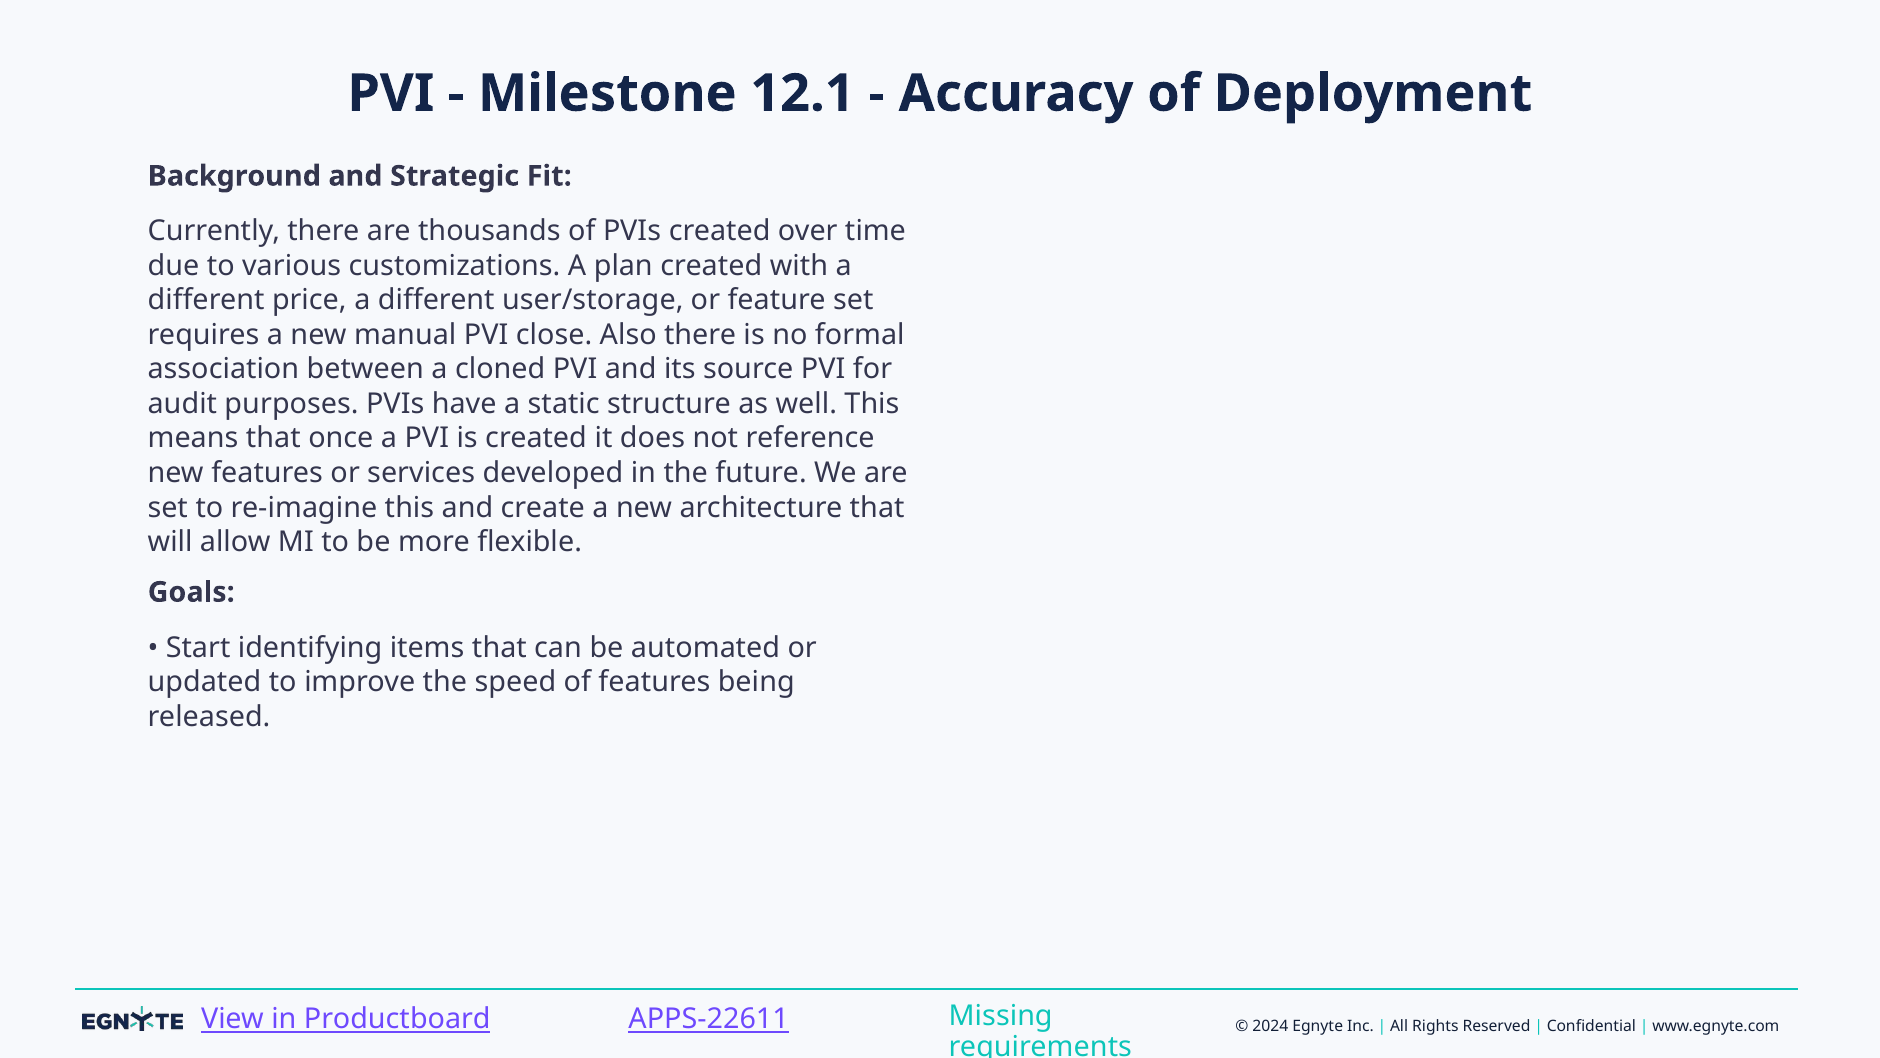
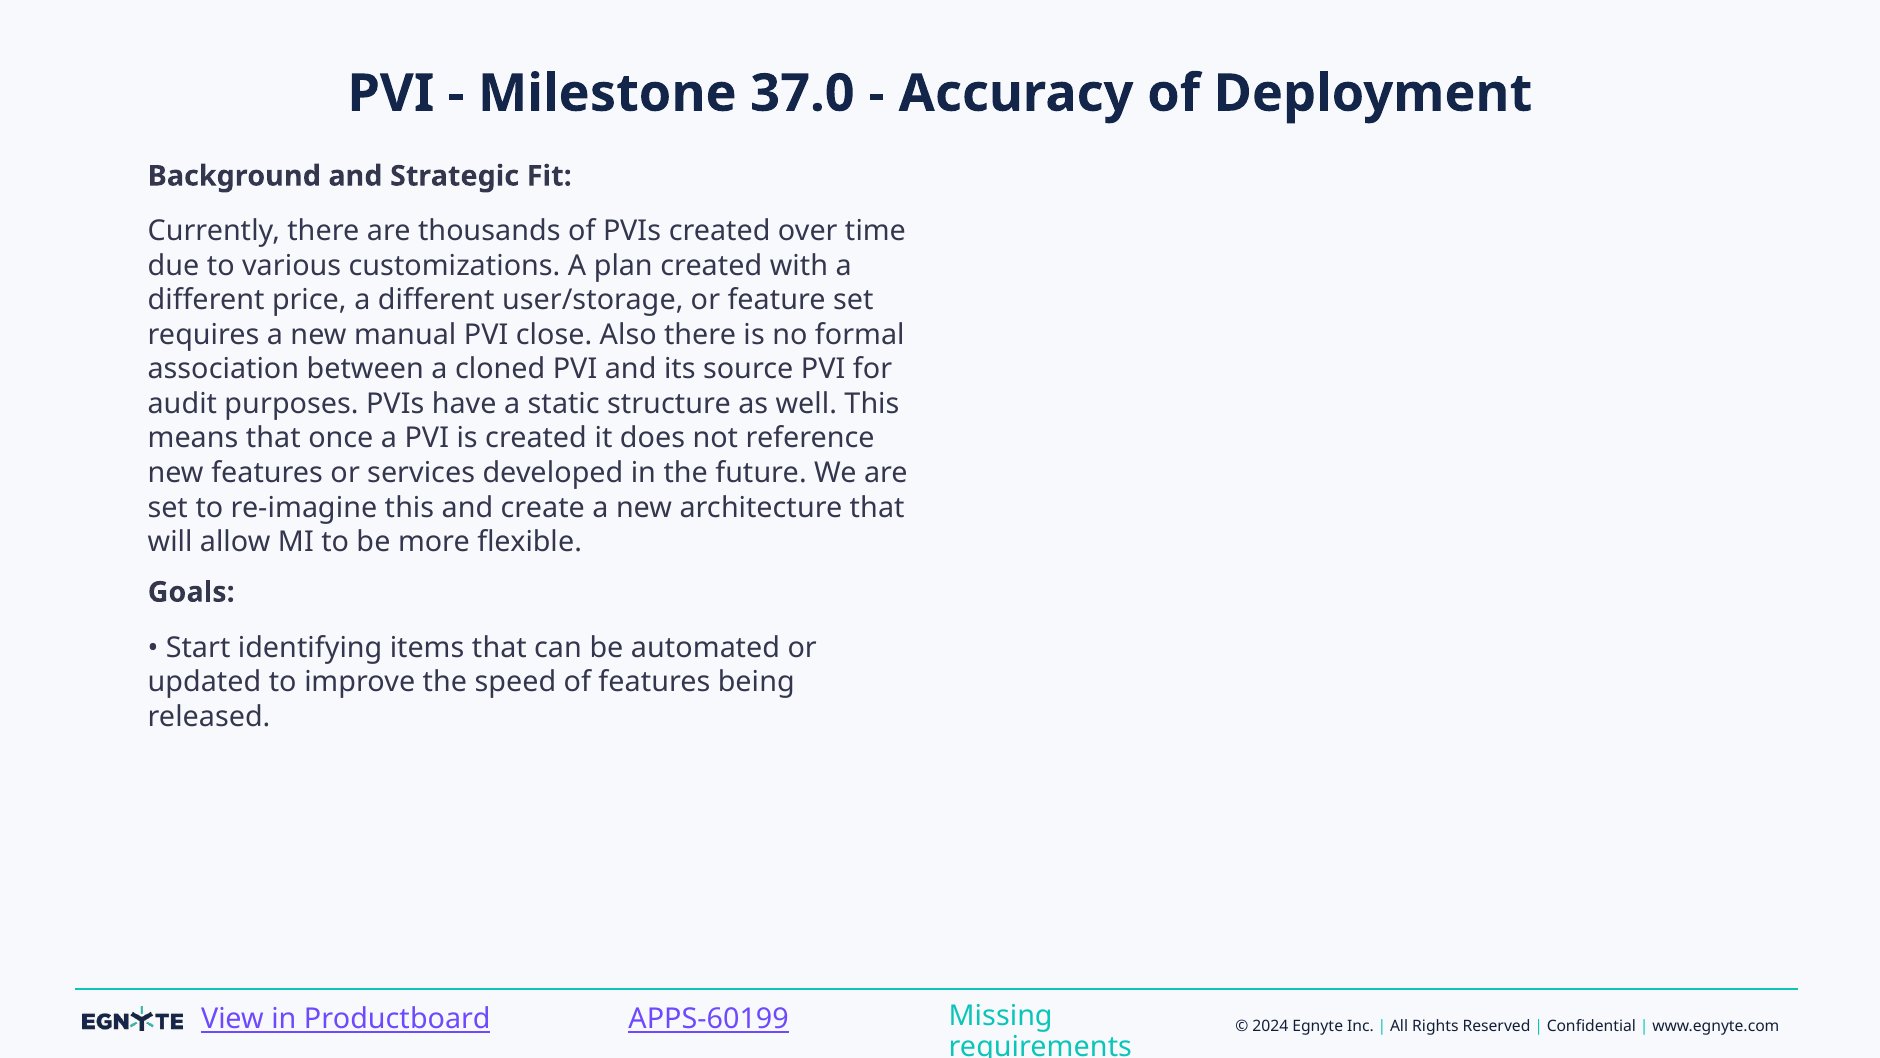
12.1: 12.1 -> 37.0
APPS-22611: APPS-22611 -> APPS-60199
